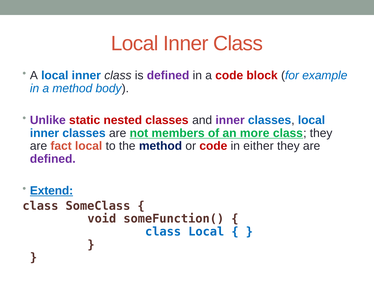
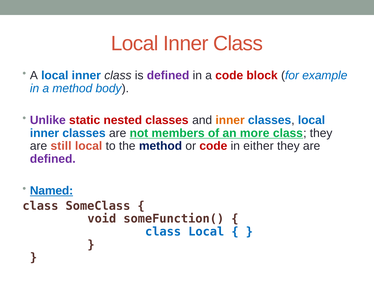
inner at (230, 120) colour: purple -> orange
fact: fact -> still
Extend: Extend -> Named
